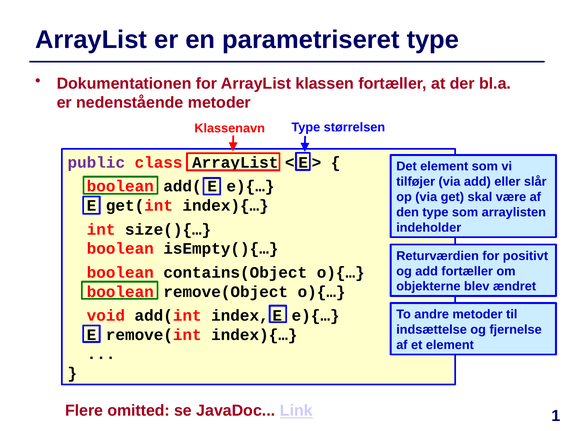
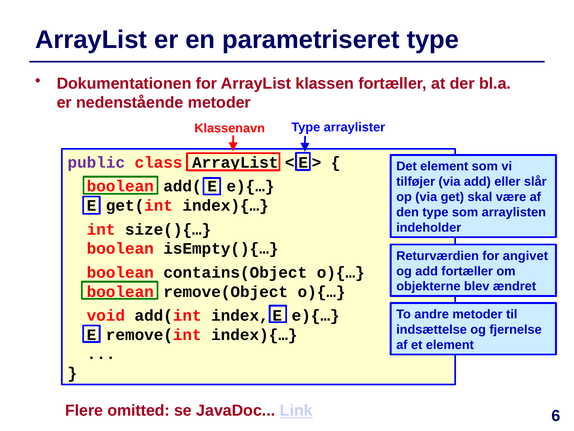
størrelsen: størrelsen -> arraylister
positivt: positivt -> angivet
1: 1 -> 6
